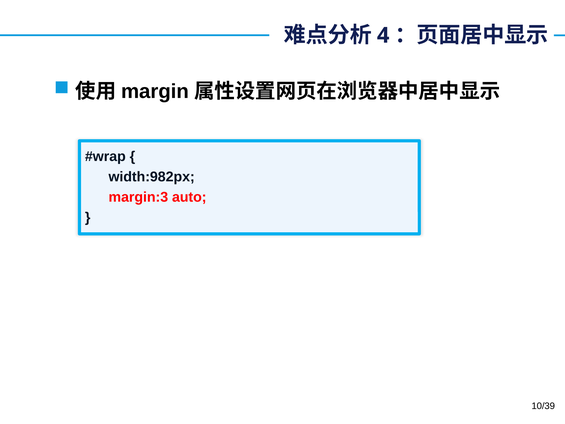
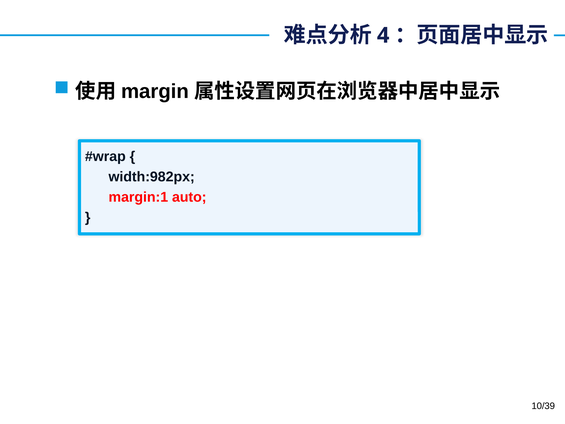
margin:3: margin:3 -> margin:1
